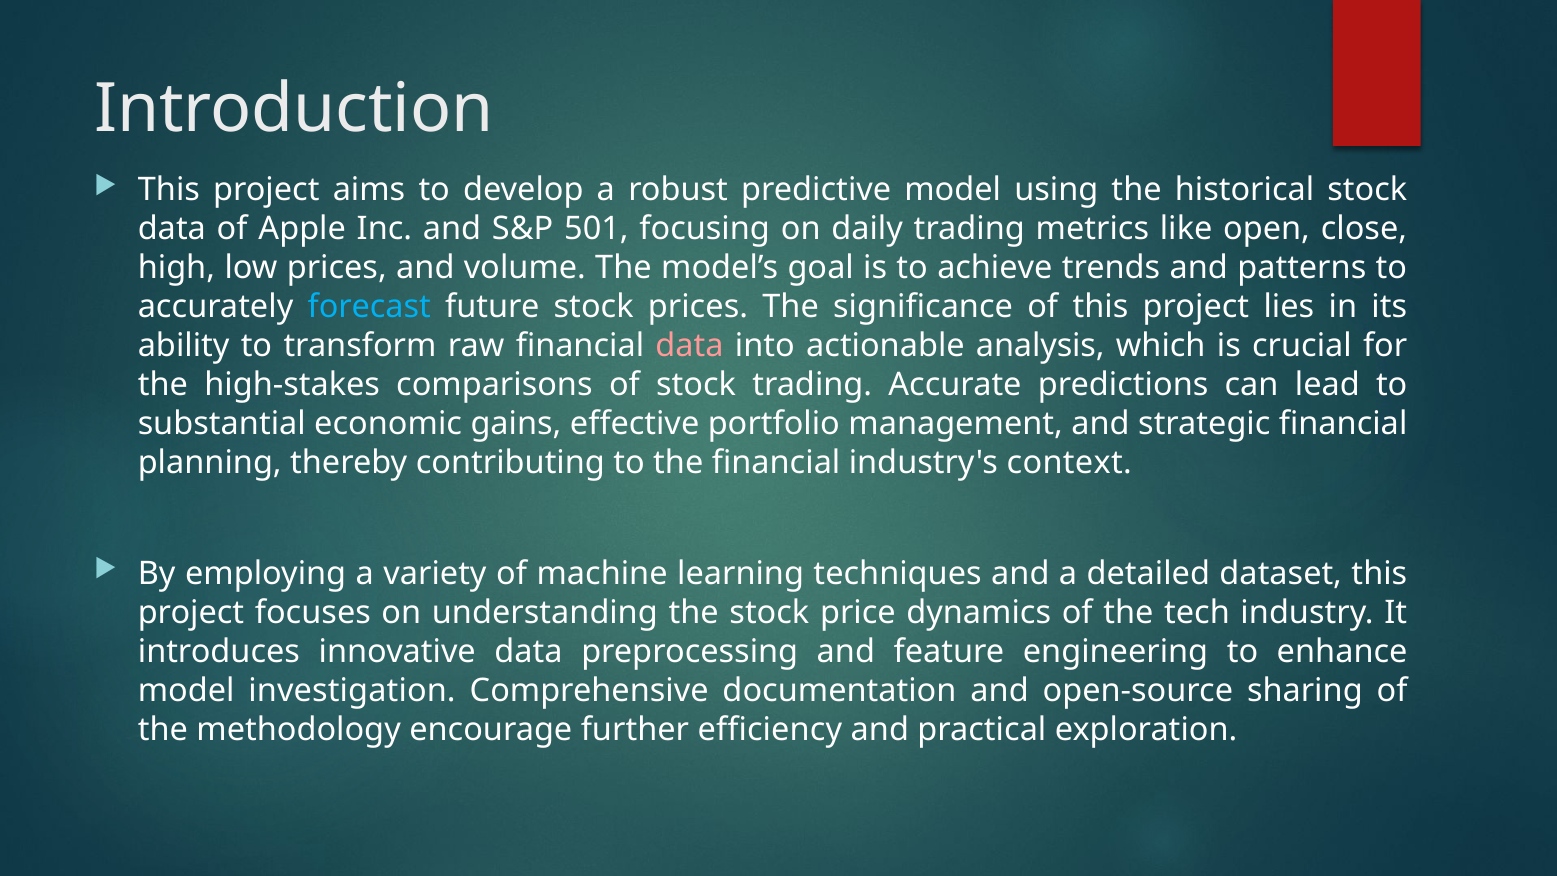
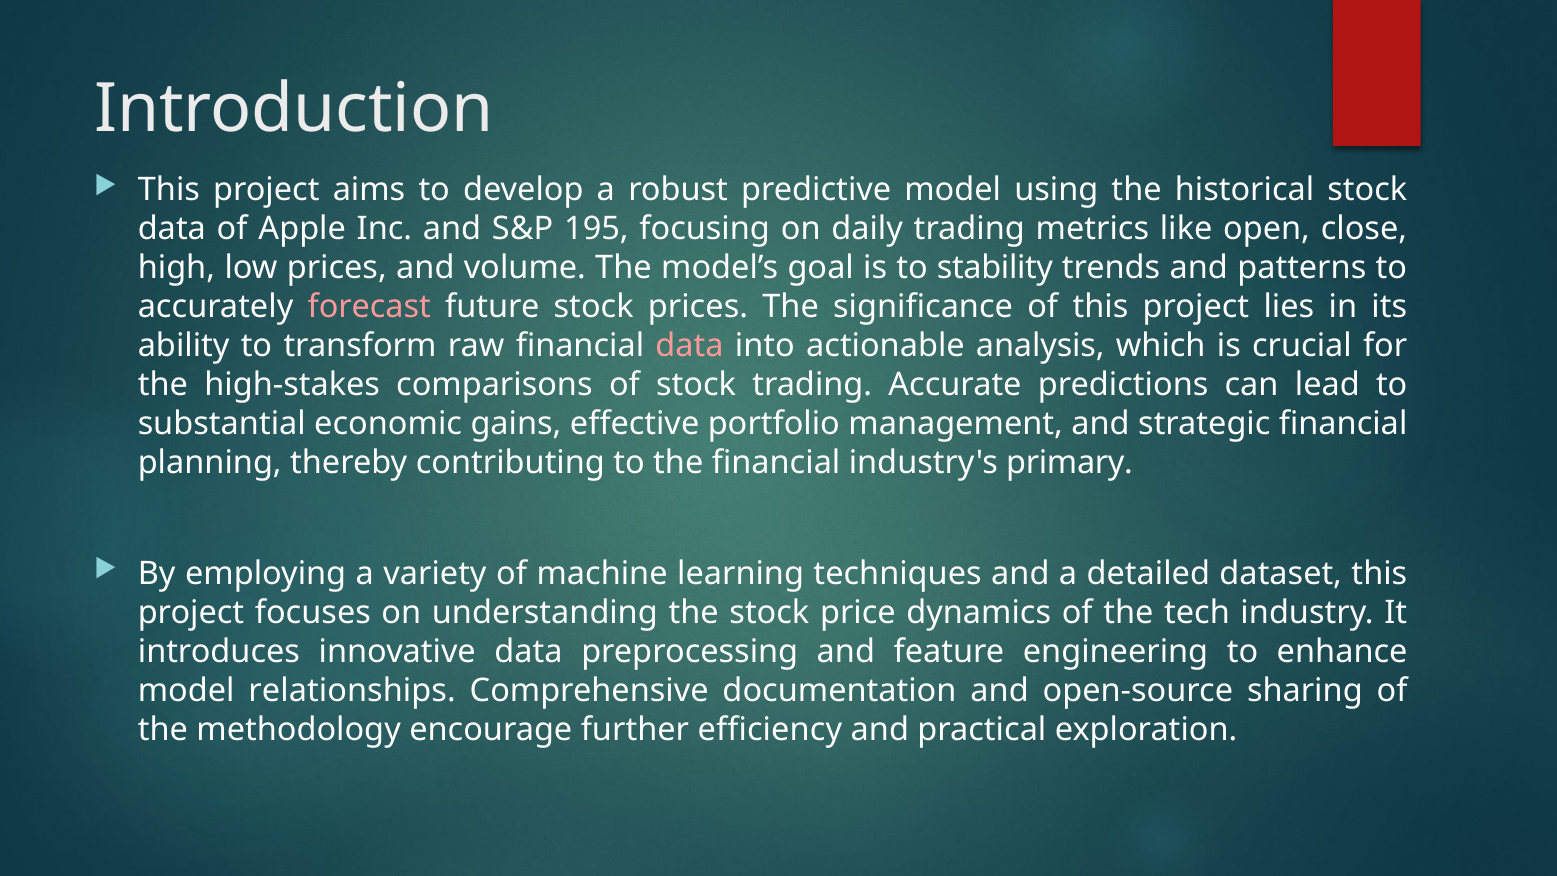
501: 501 -> 195
achieve: achieve -> stability
forecast colour: light blue -> pink
context: context -> primary
investigation: investigation -> relationships
